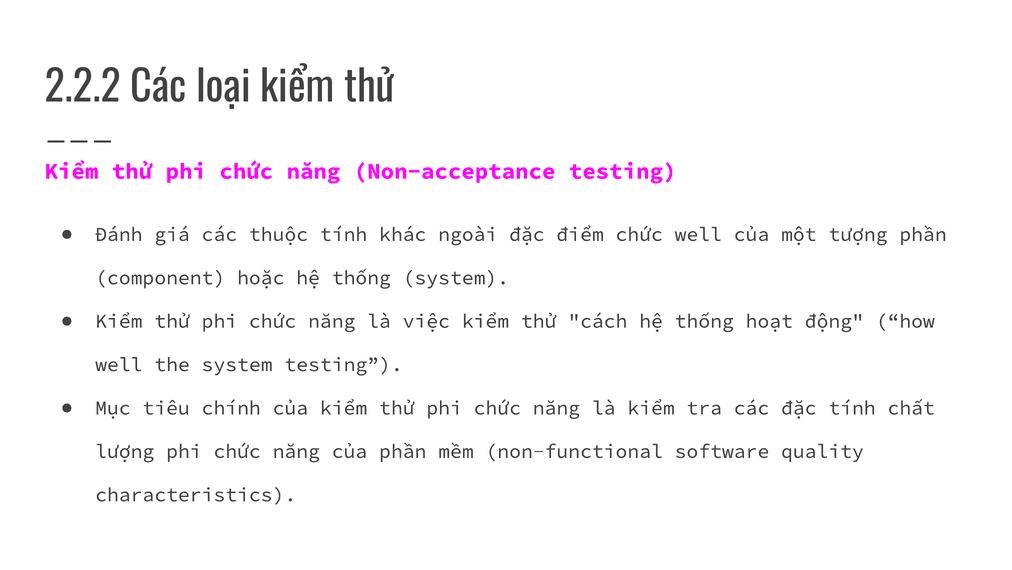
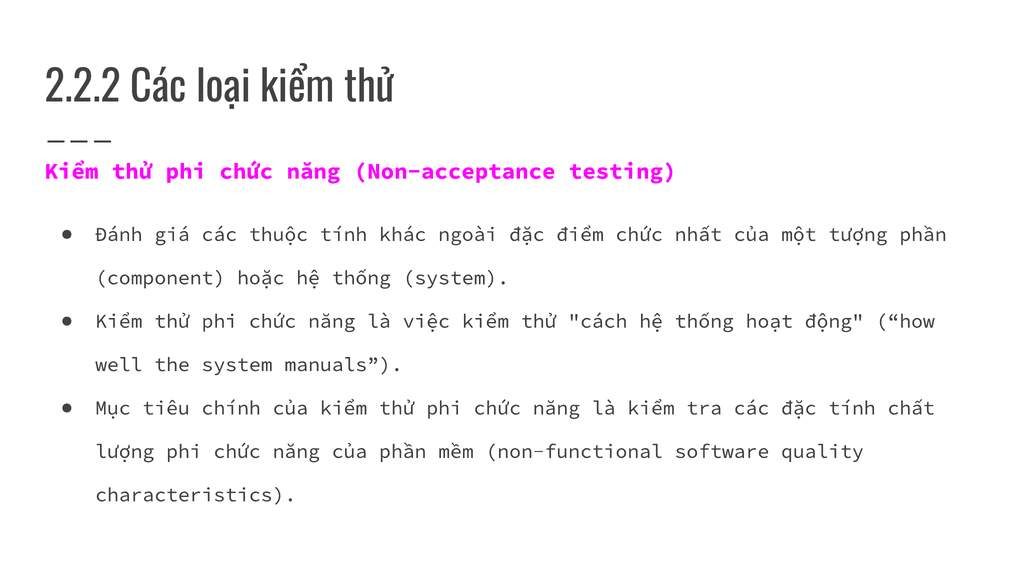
chức well: well -> nhất
system testing: testing -> manuals
